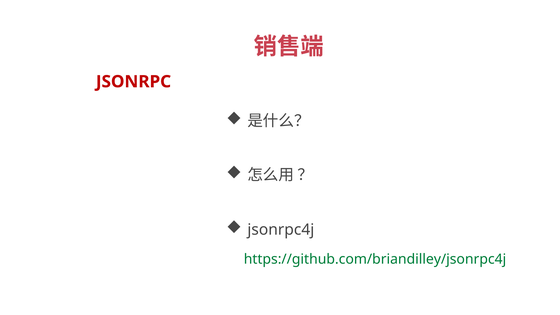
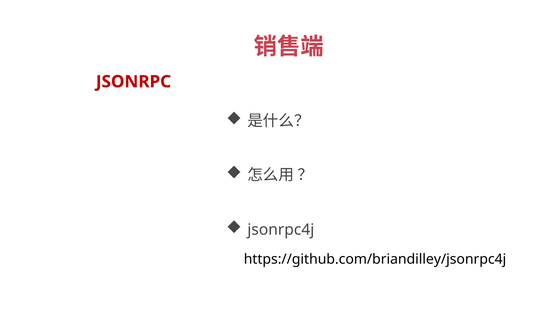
https://github.com/briandilley/jsonrpc4j colour: green -> black
